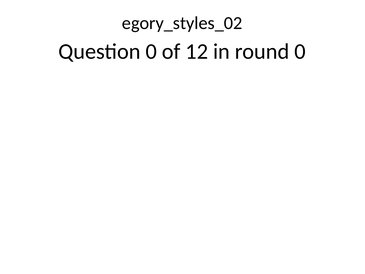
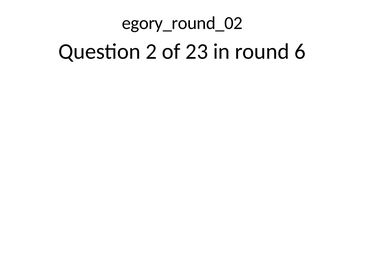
egory_styles_02: egory_styles_02 -> egory_round_02
Question 0: 0 -> 2
12: 12 -> 23
round 0: 0 -> 6
